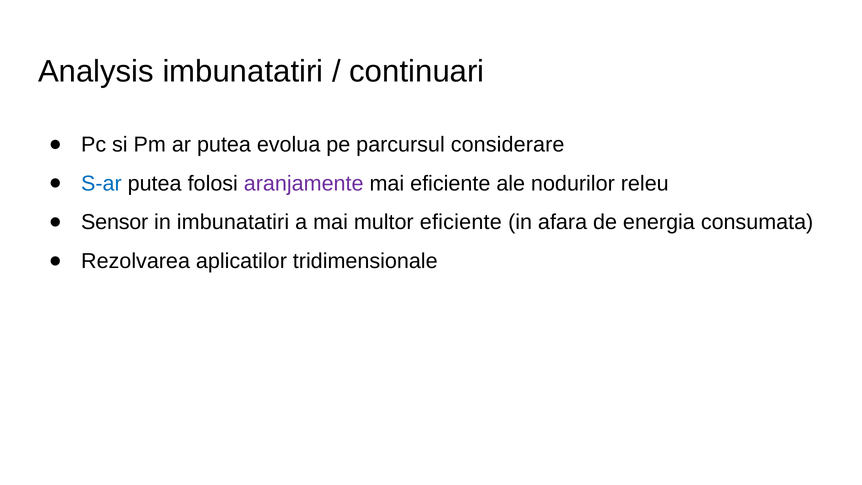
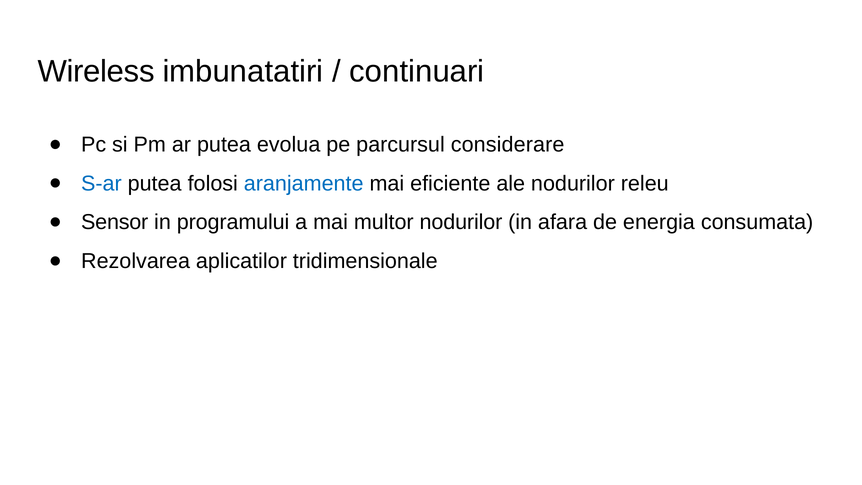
Analysis: Analysis -> Wireless
aranjamente colour: purple -> blue
in imbunatatiri: imbunatatiri -> programului
multor eficiente: eficiente -> nodurilor
